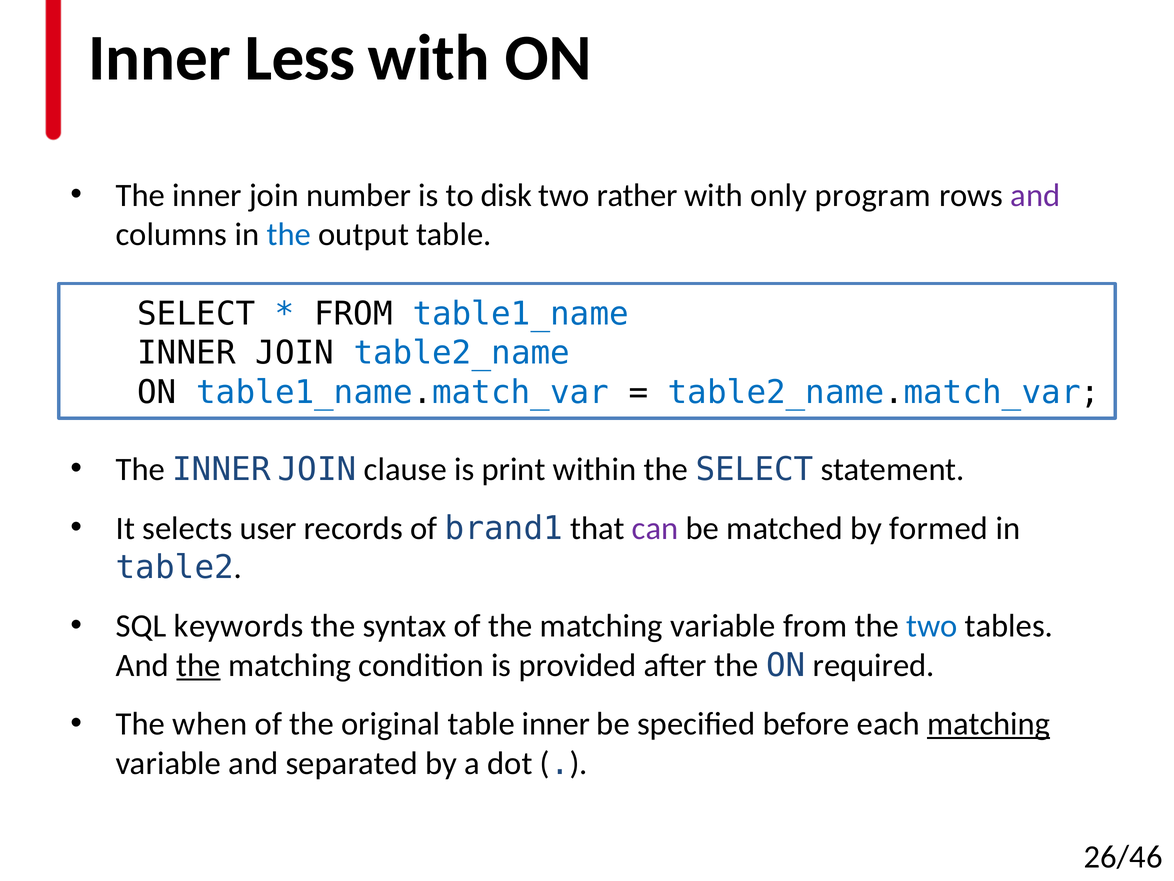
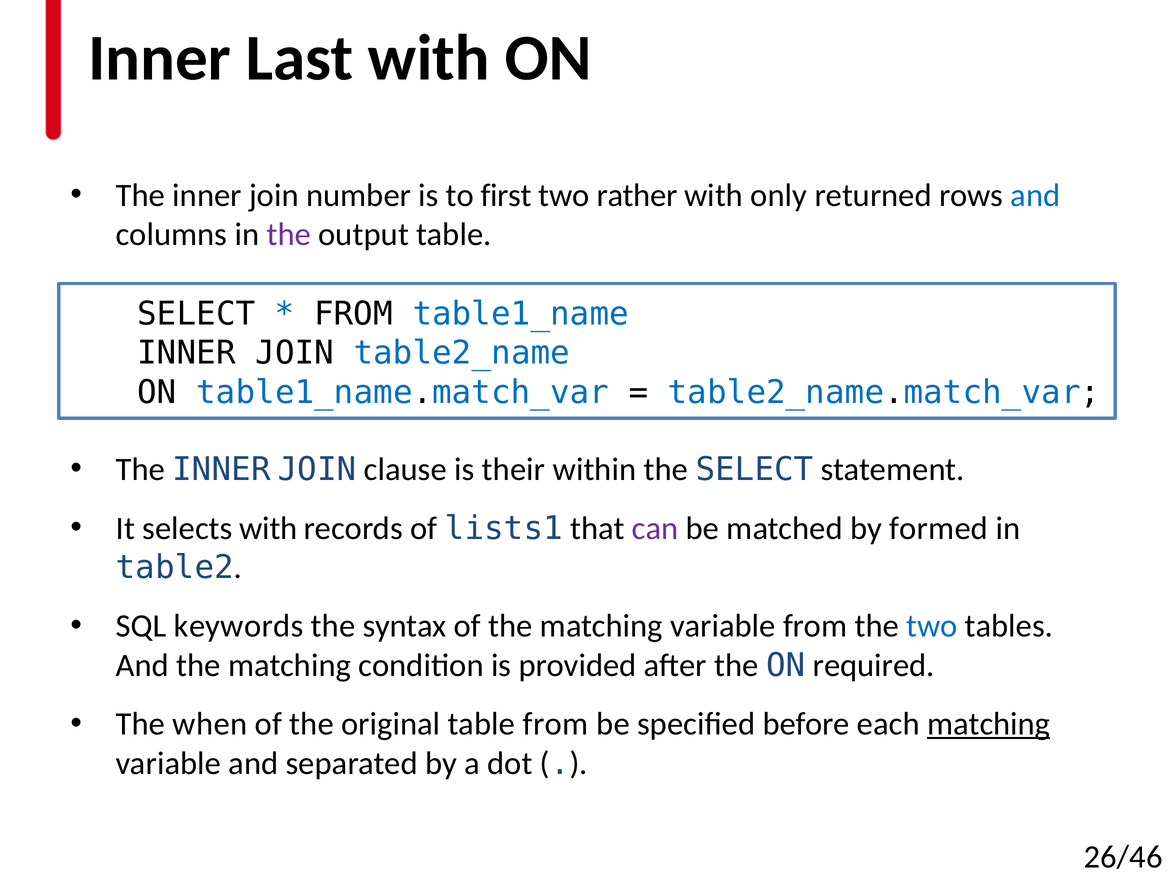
Less: Less -> Last
disk: disk -> first
program: program -> returned
and at (1035, 195) colour: purple -> blue
the at (289, 234) colour: blue -> purple
print: print -> their
selects user: user -> with
brand1: brand1 -> lists1
the at (198, 665) underline: present -> none
table inner: inner -> from
